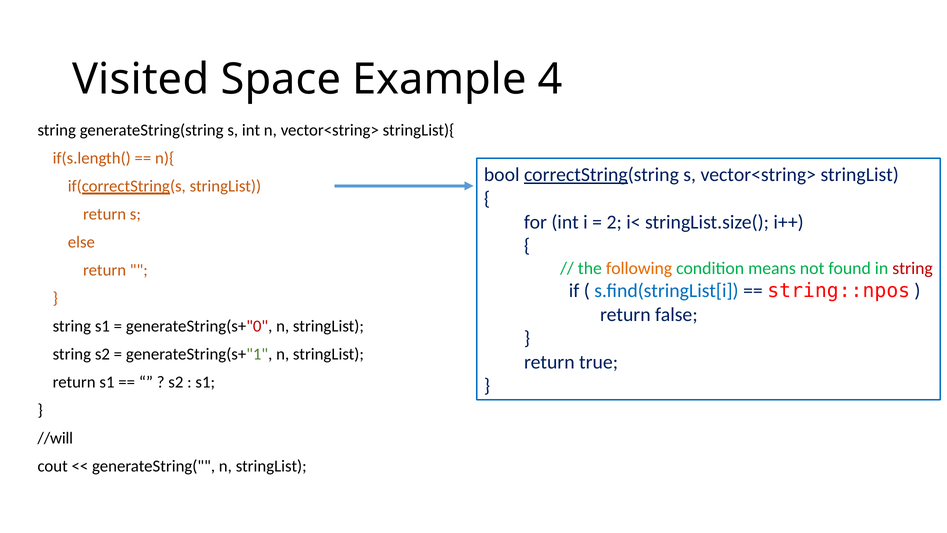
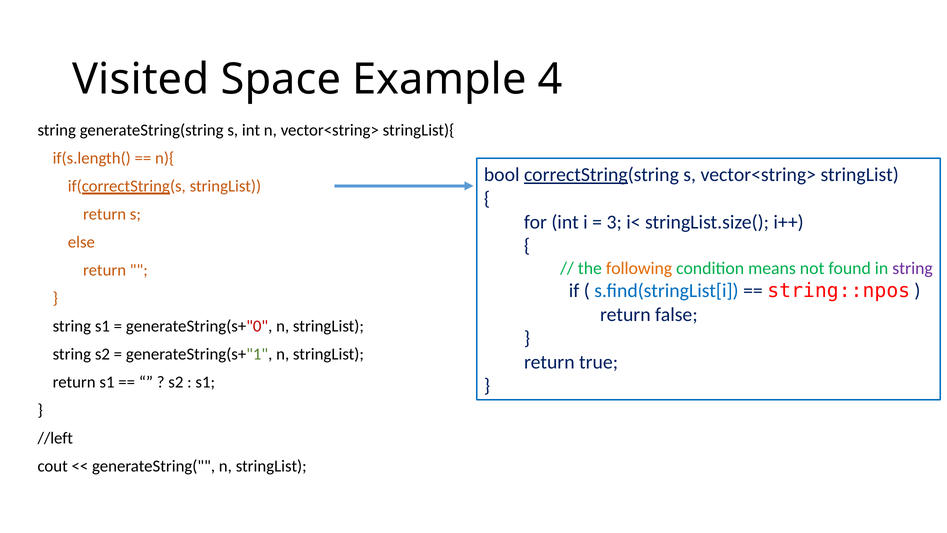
2: 2 -> 3
string at (913, 268) colour: red -> purple
//will: //will -> //left
